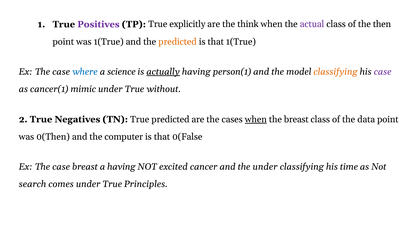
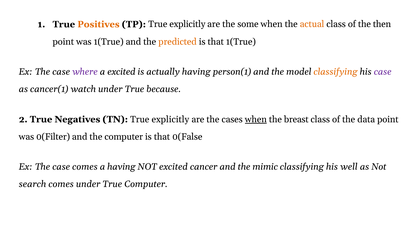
Positives colour: purple -> orange
think: think -> some
actual colour: purple -> orange
where colour: blue -> purple
a science: science -> excited
actually underline: present -> none
mimic: mimic -> watch
without: without -> because
TN True predicted: predicted -> explicitly
0(Then: 0(Then -> 0(Filter
case breast: breast -> comes
the under: under -> mimic
time: time -> well
True Principles: Principles -> Computer
